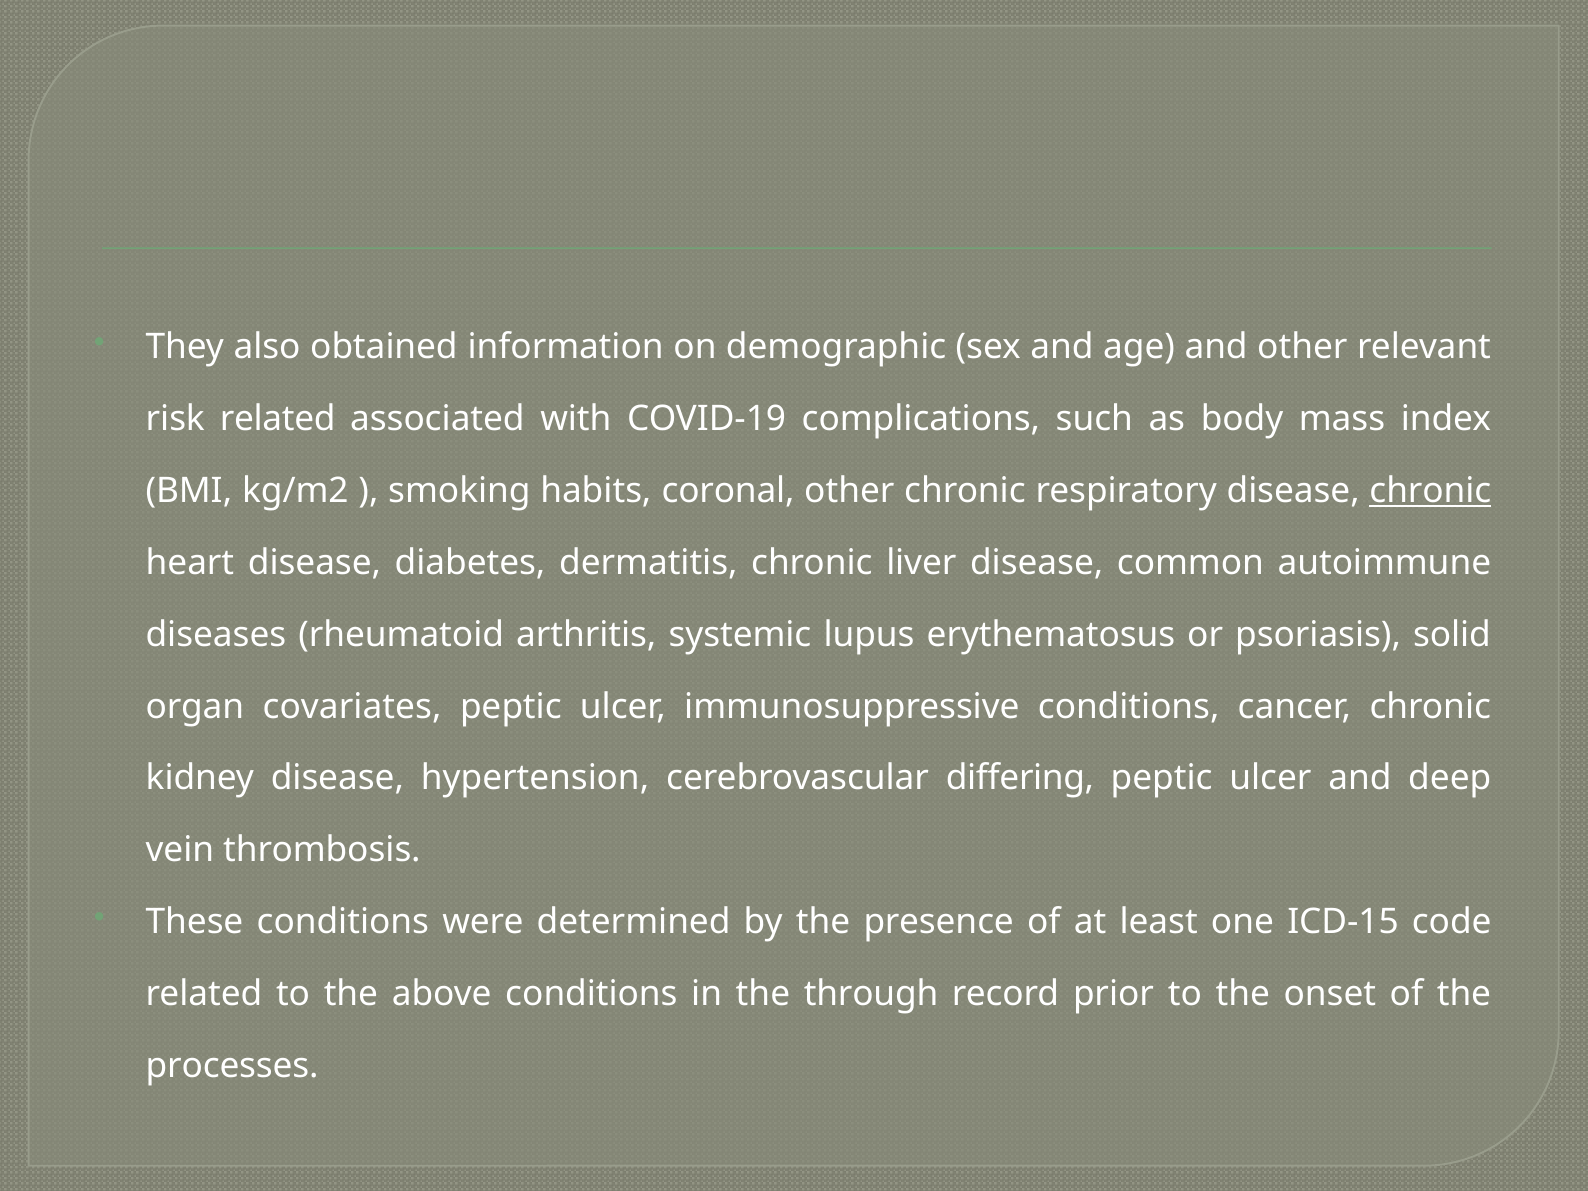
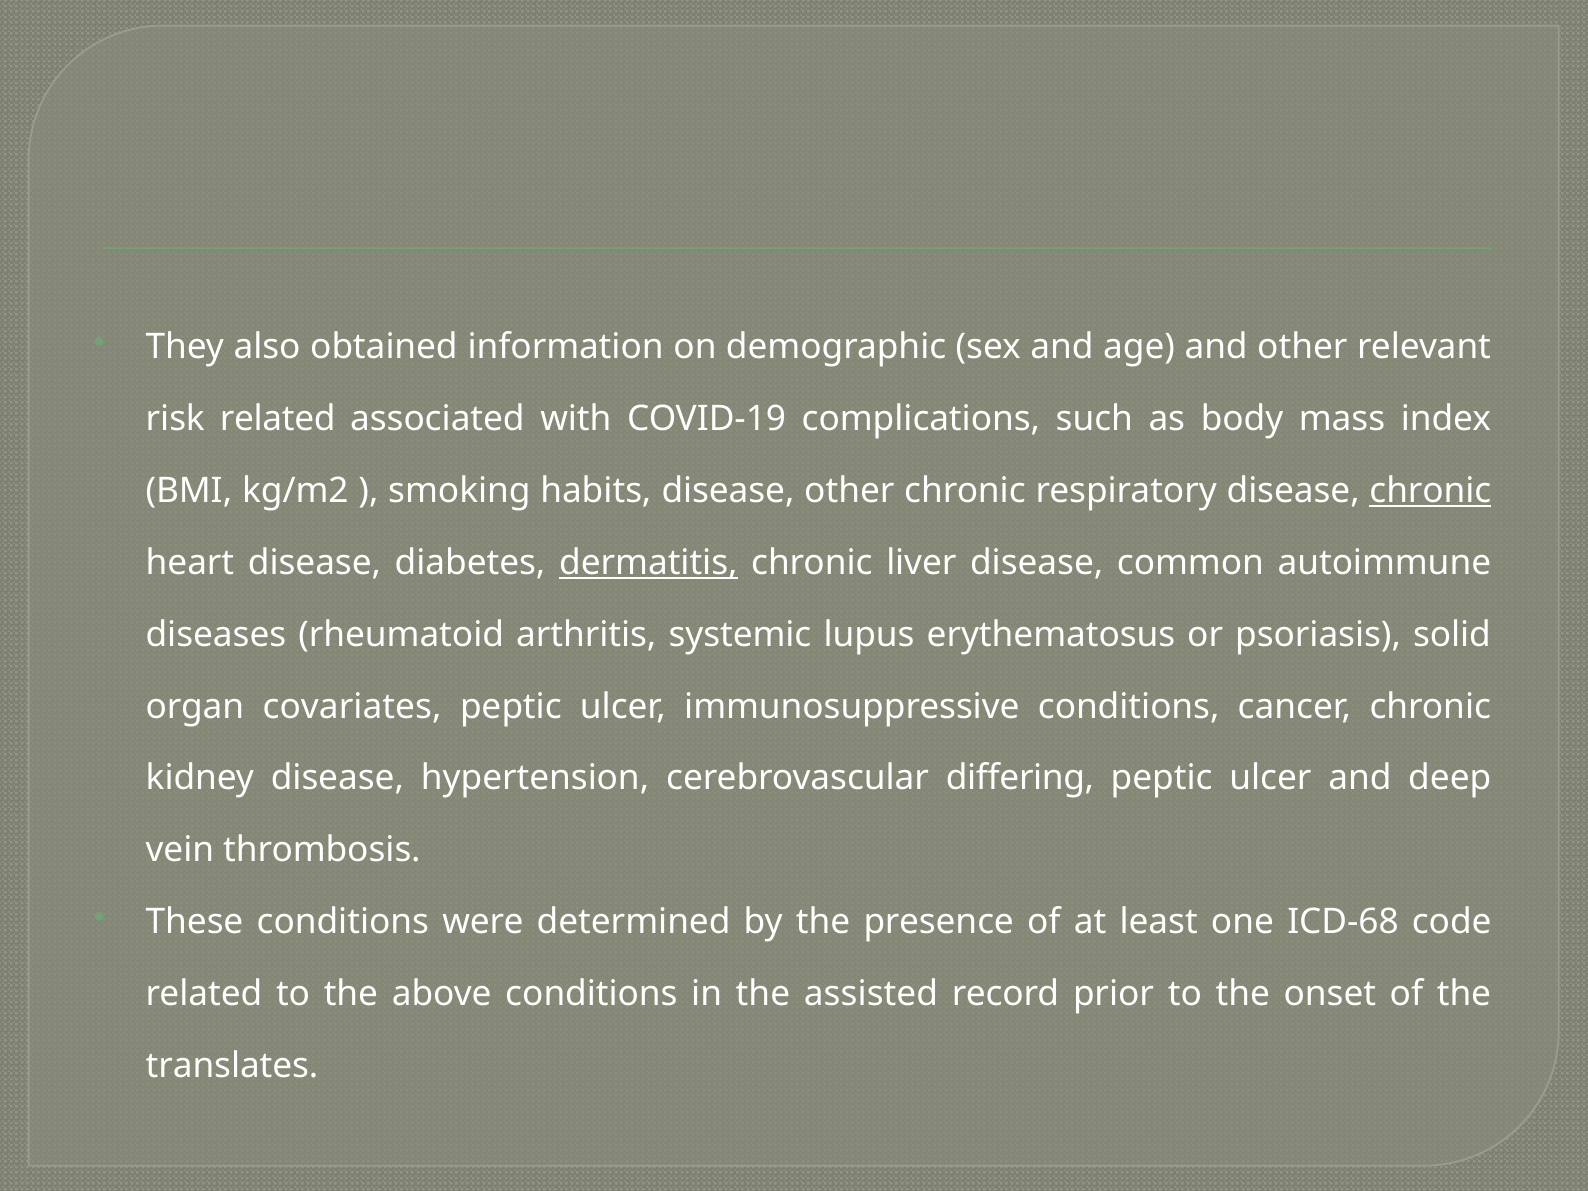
habits coronal: coronal -> disease
dermatitis underline: none -> present
ICD-15: ICD-15 -> ICD-68
through: through -> assisted
processes: processes -> translates
